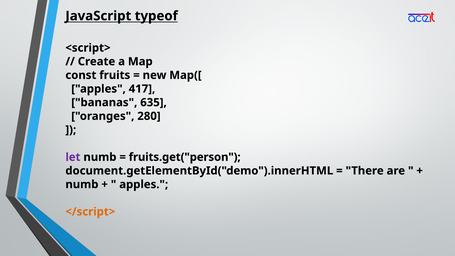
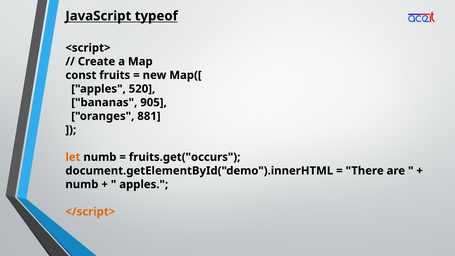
417: 417 -> 520
635: 635 -> 905
280: 280 -> 881
let colour: purple -> orange
fruits.get("person: fruits.get("person -> fruits.get("occurs
